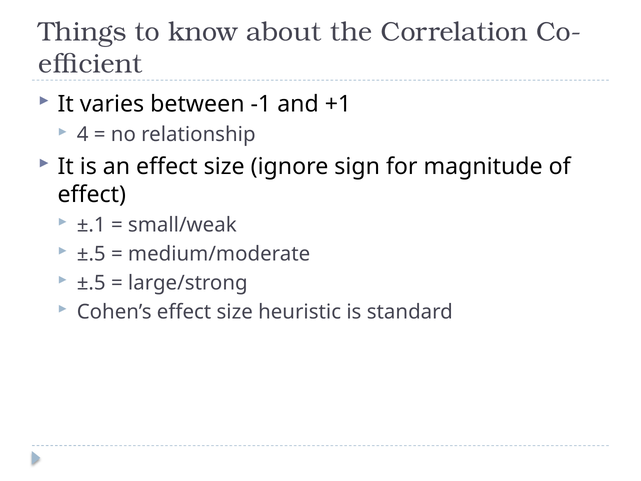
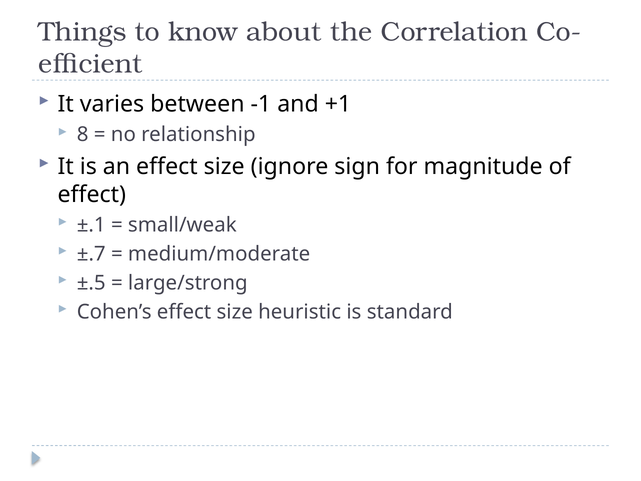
4: 4 -> 8
±.5 at (91, 254): ±.5 -> ±.7
